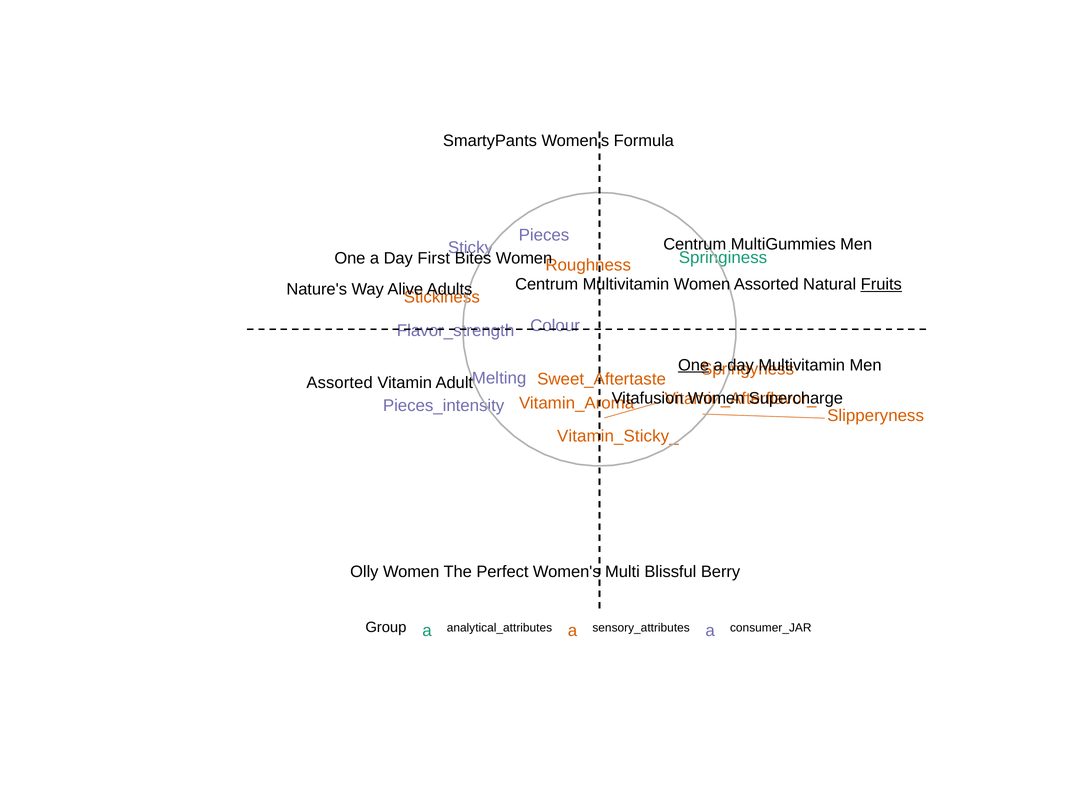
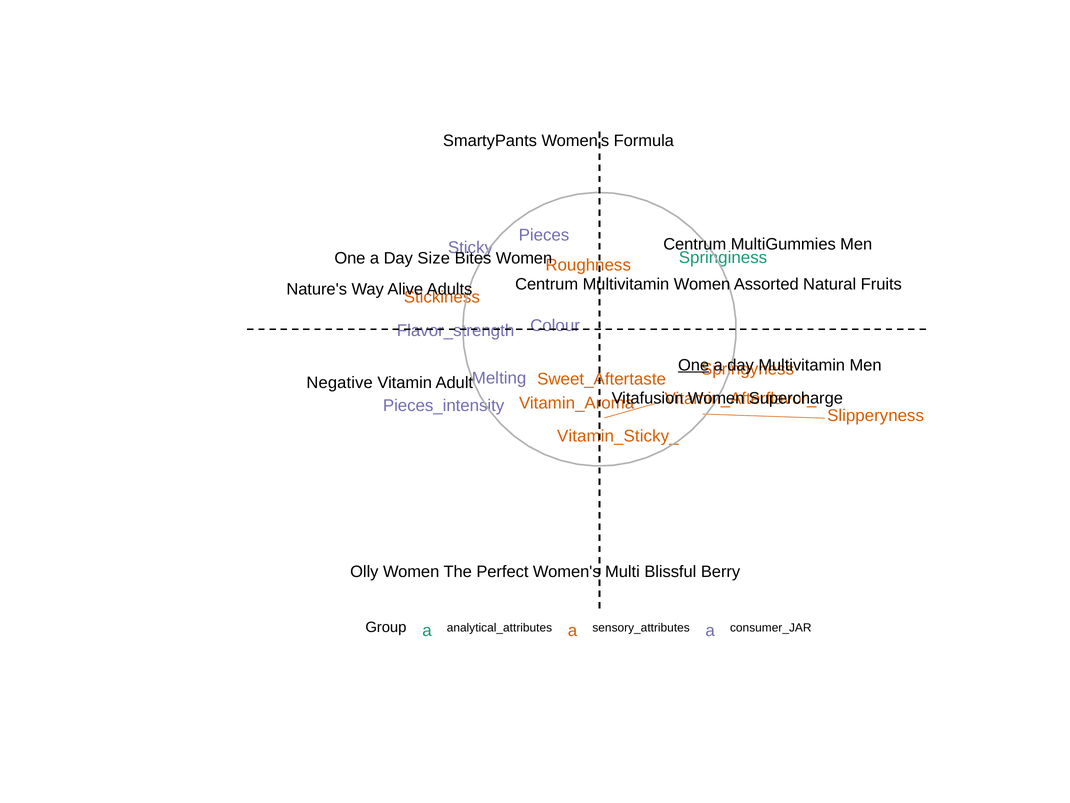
First: First -> Size
Fruits underline: present -> none
Assorted at (340, 382): Assorted -> Negative
